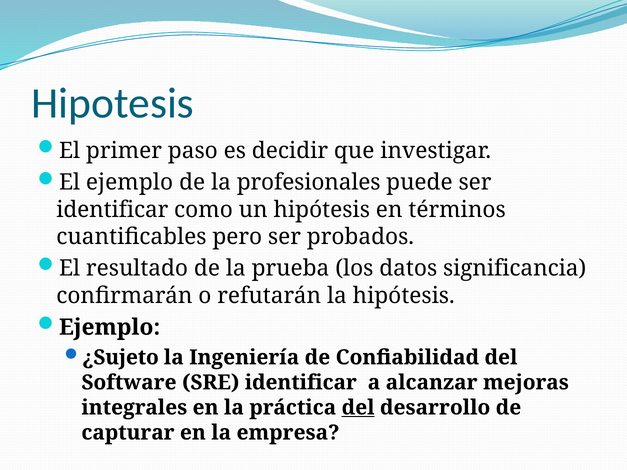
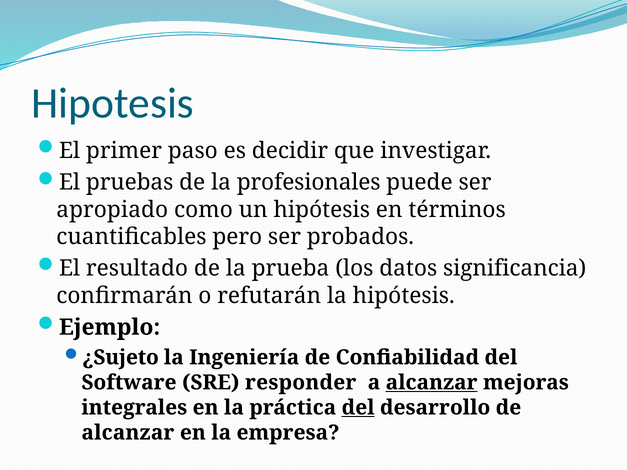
El ejemplo: ejemplo -> pruebas
identificar at (112, 210): identificar -> apropiado
SRE identificar: identificar -> responder
alcanzar at (432, 383) underline: none -> present
capturar at (128, 433): capturar -> alcanzar
